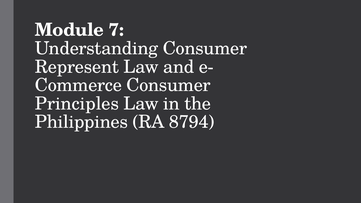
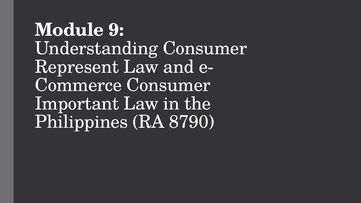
7: 7 -> 9
Principles: Principles -> Important
8794: 8794 -> 8790
